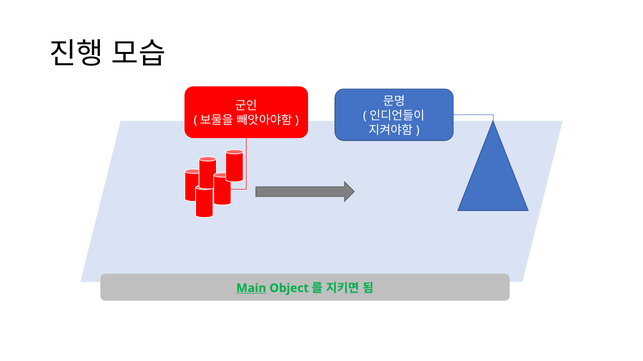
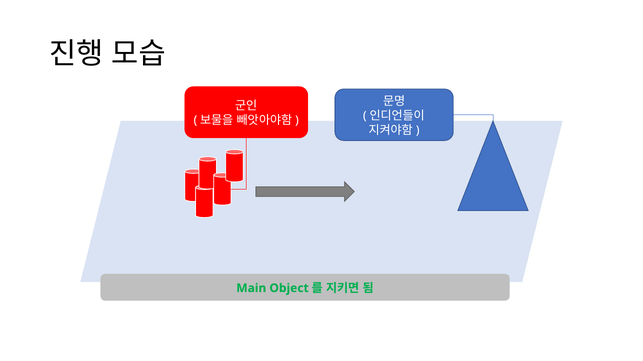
Main underline: present -> none
